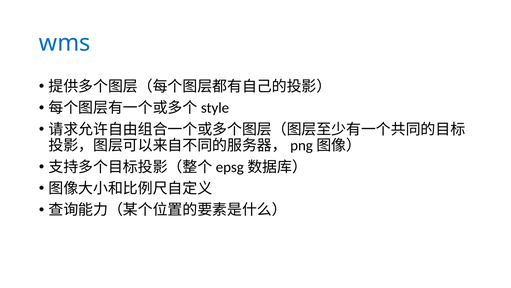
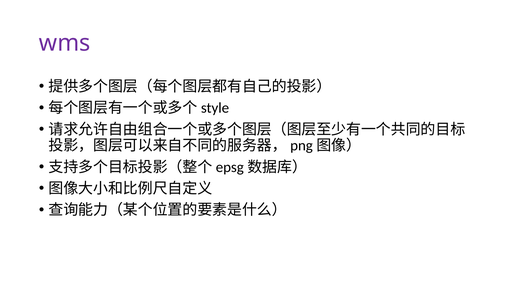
wms colour: blue -> purple
